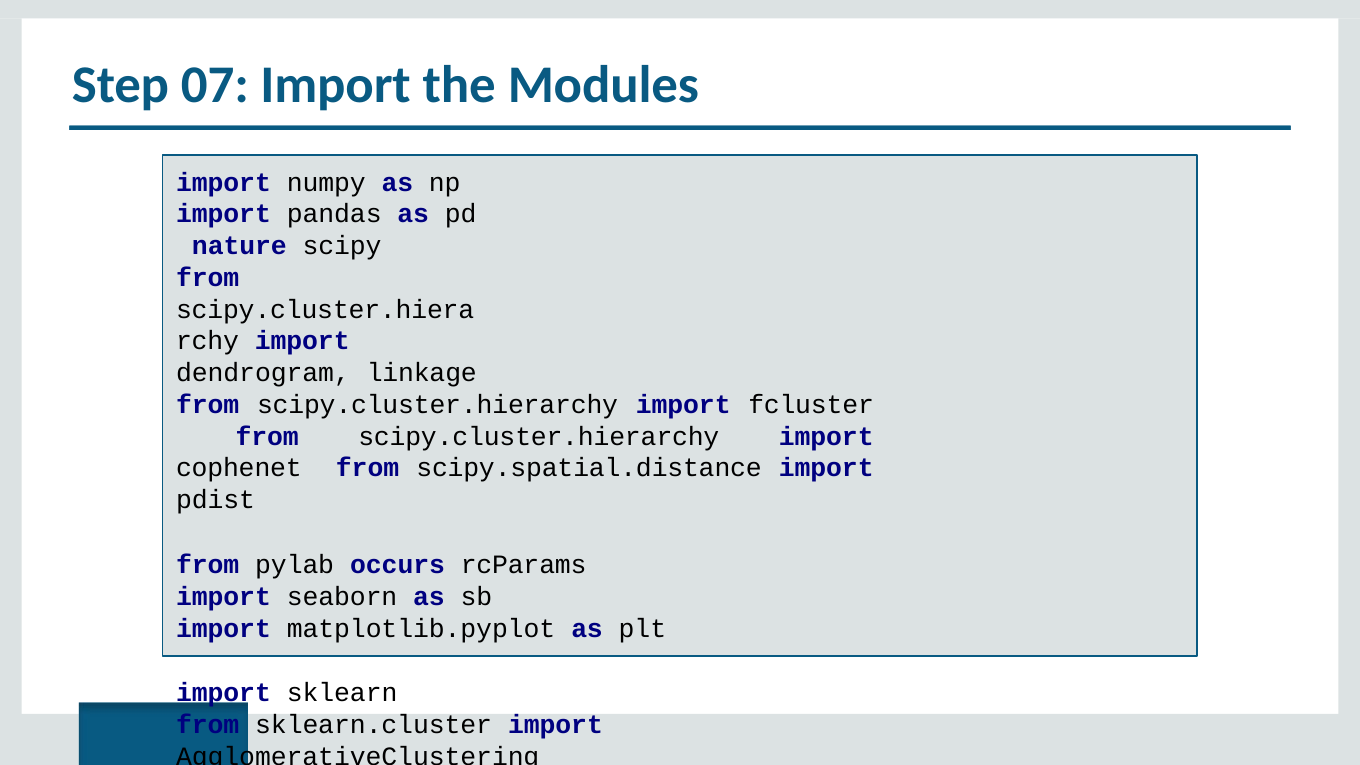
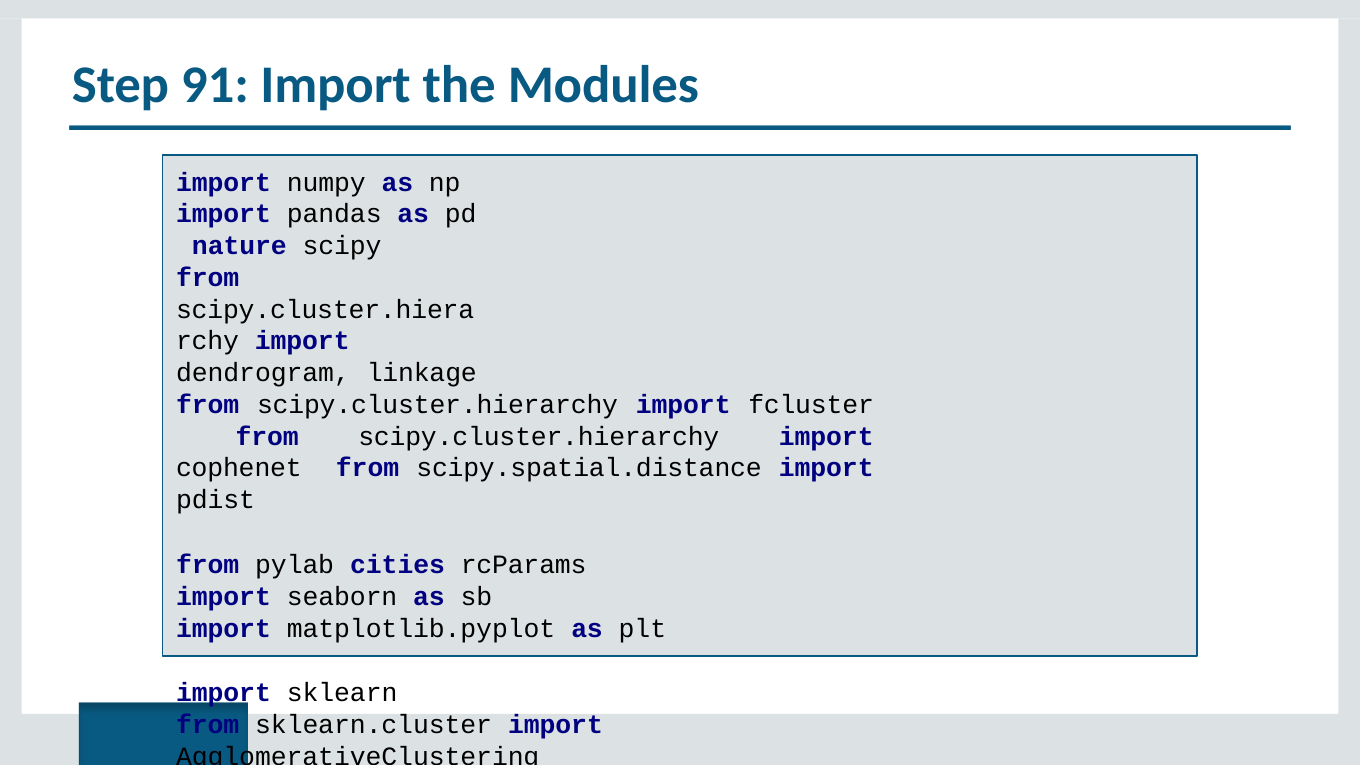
07: 07 -> 91
occurs: occurs -> cities
